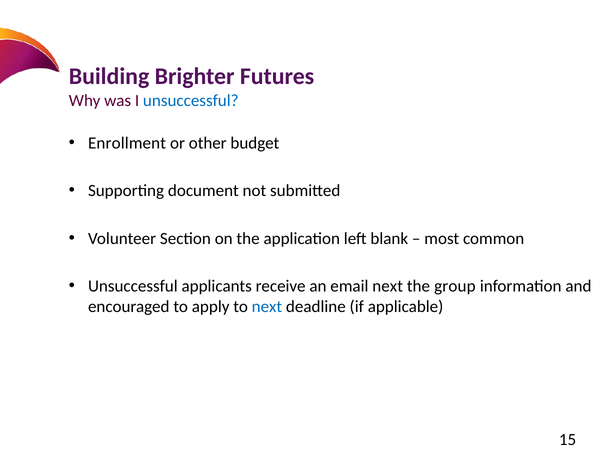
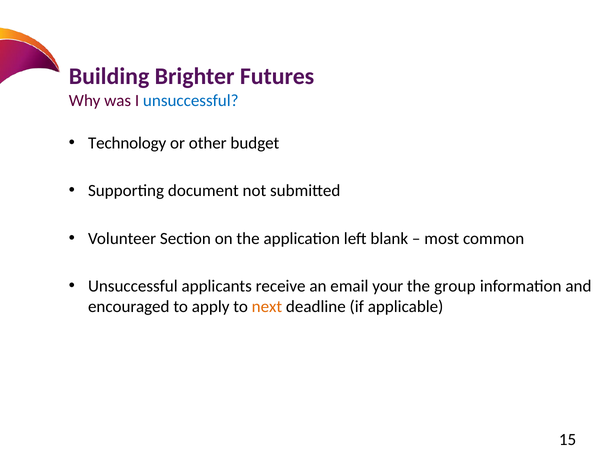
Enrollment: Enrollment -> Technology
email next: next -> your
next at (267, 307) colour: blue -> orange
